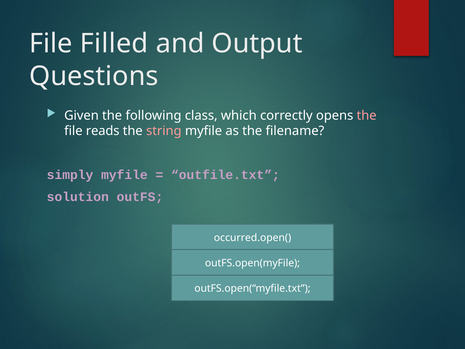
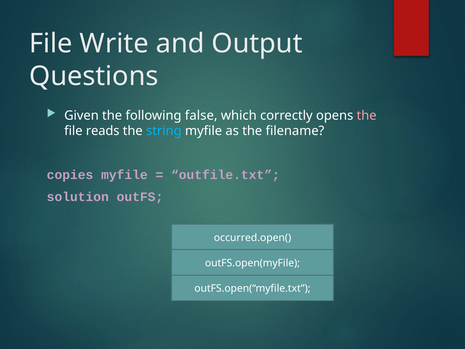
Filled: Filled -> Write
class: class -> false
string colour: pink -> light blue
simply: simply -> copies
